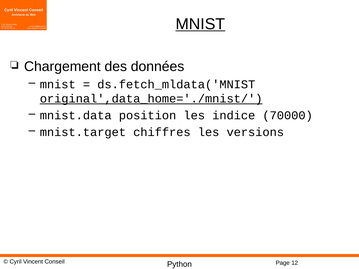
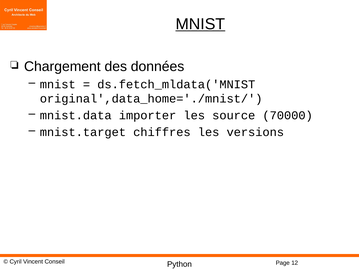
original',data_home='./mnist/ underline: present -> none
position: position -> importer
indice: indice -> source
